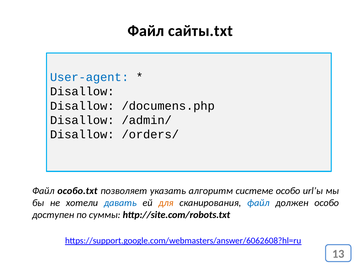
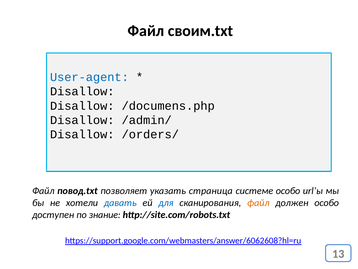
сайты.txt: сайты.txt -> своим.txt
особо.txt: особо.txt -> повод.txt
алгоритм: алгоритм -> страница
для colour: orange -> blue
файл at (258, 203) colour: blue -> orange
суммы: суммы -> знание
